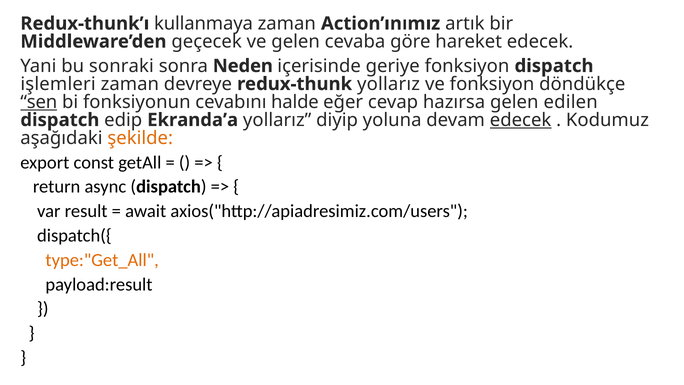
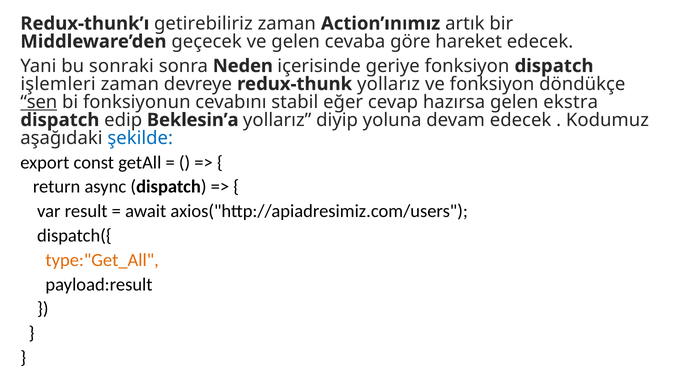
kullanmaya: kullanmaya -> getirebiliriz
halde: halde -> stabil
edilen: edilen -> ekstra
Ekranda’a: Ekranda’a -> Beklesin’a
edecek at (521, 120) underline: present -> none
şekilde colour: orange -> blue
